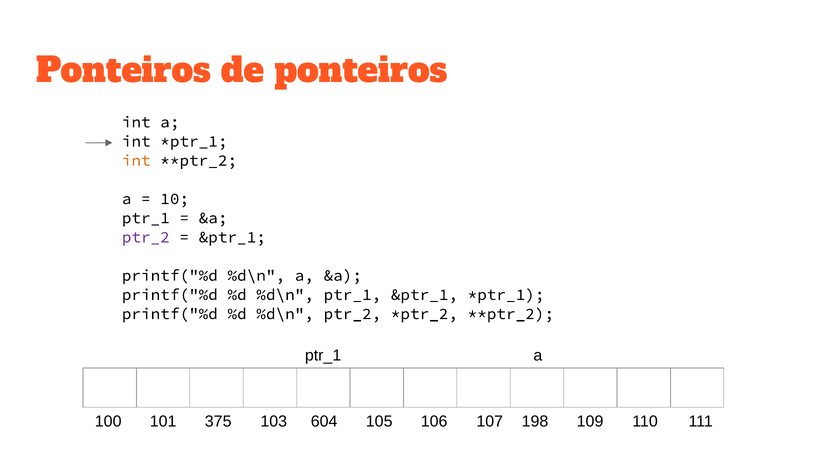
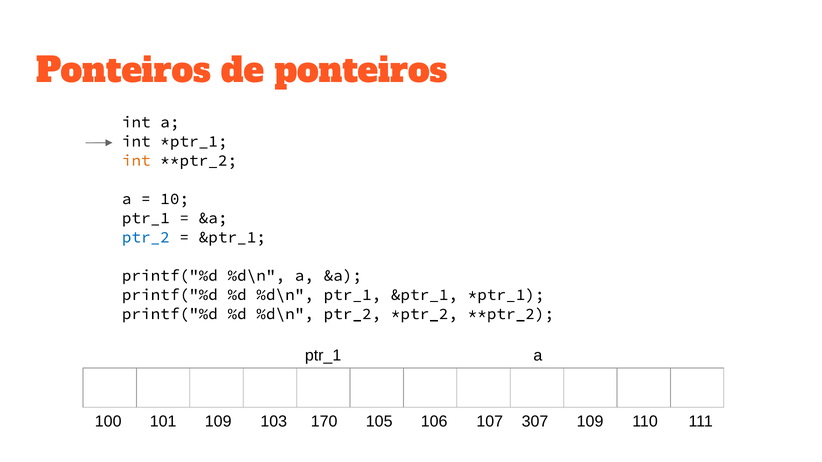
ptr_2 at (146, 237) colour: purple -> blue
101 375: 375 -> 109
604: 604 -> 170
198: 198 -> 307
